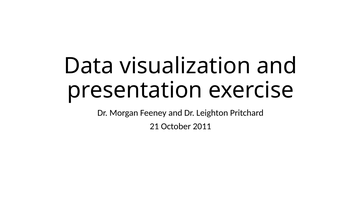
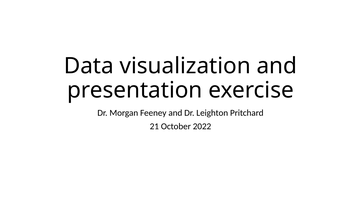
2011: 2011 -> 2022
